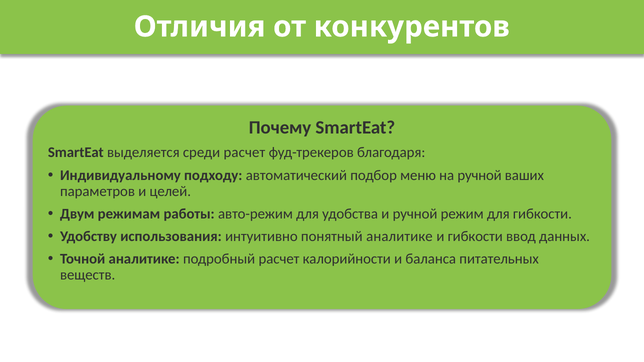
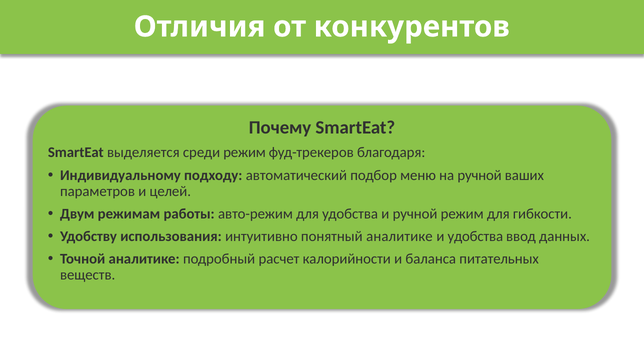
среди расчет: расчет -> режим
и гибкости: гибкости -> удобства
